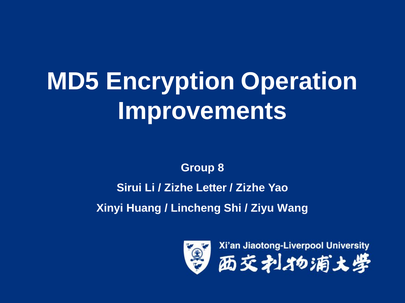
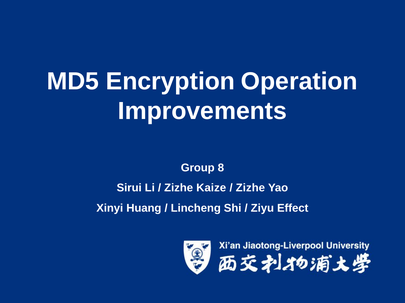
Letter: Letter -> Kaize
Wang: Wang -> Effect
